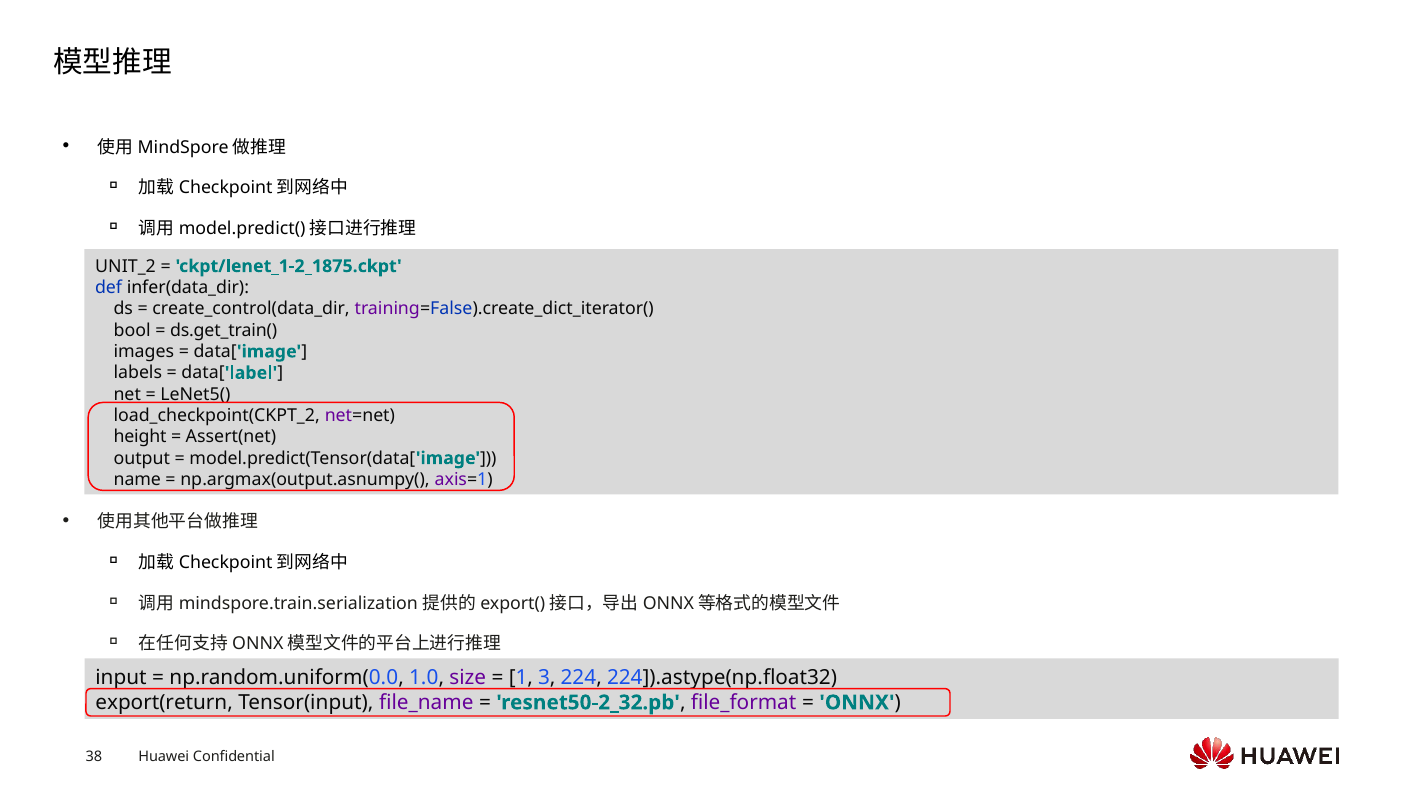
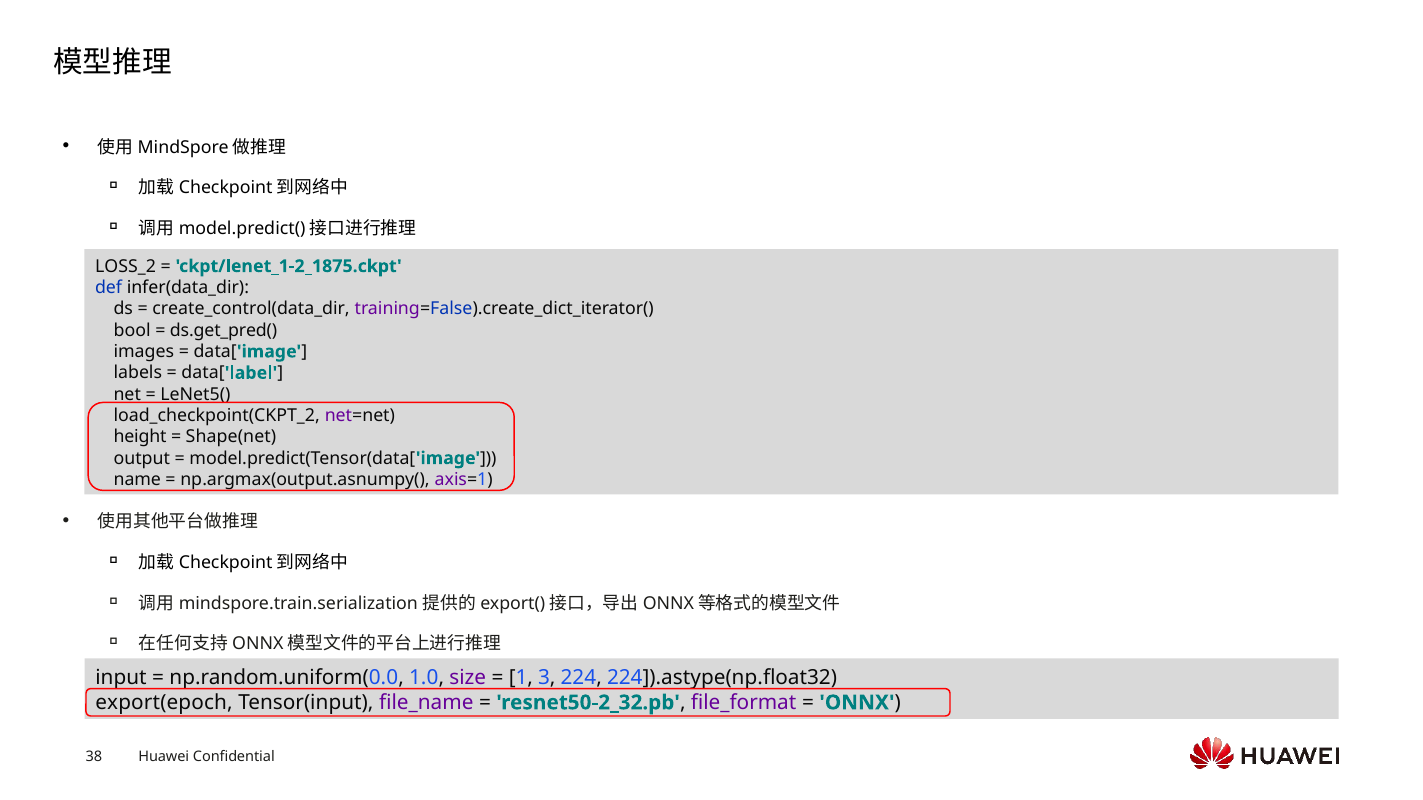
UNIT_2: UNIT_2 -> LOSS_2
ds.get_train(: ds.get_train( -> ds.get_pred(
Assert(net: Assert(net -> Shape(net
export(return: export(return -> export(epoch
